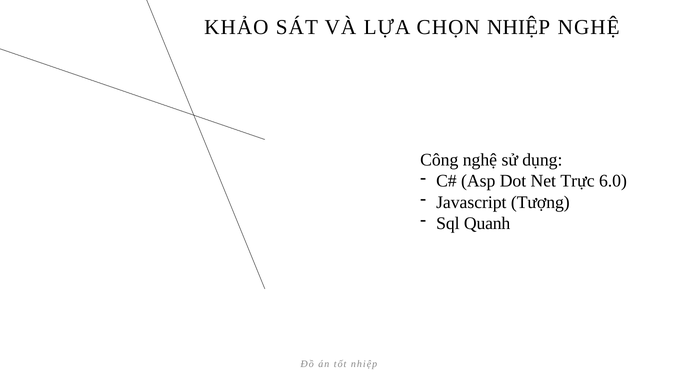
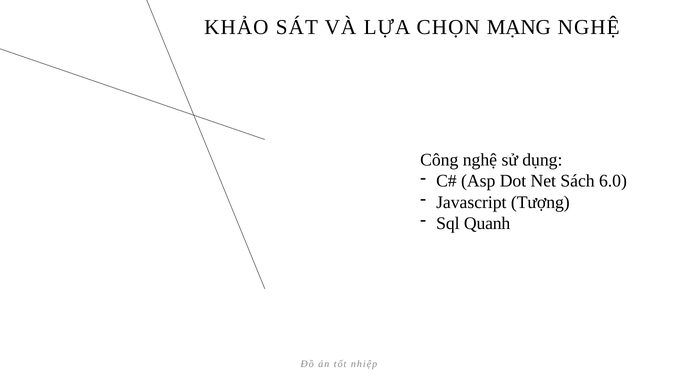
CHỌN NHIỆP: NHIỆP -> MẠNG
Trực: Trực -> Sách
